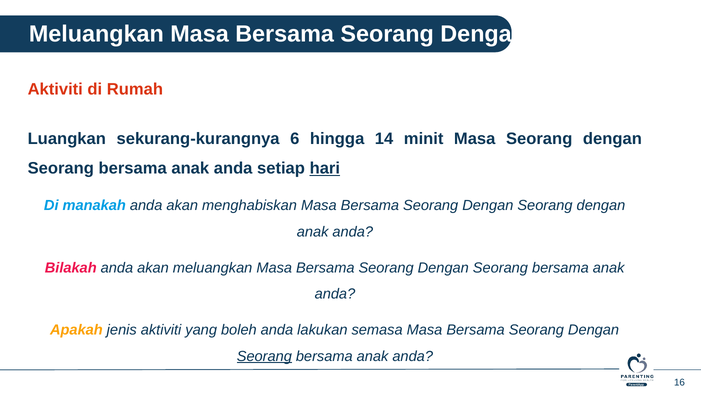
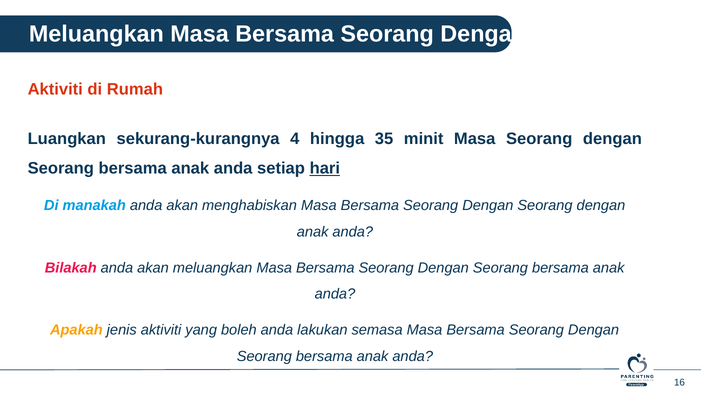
6: 6 -> 4
14: 14 -> 35
Seorang at (264, 357) underline: present -> none
